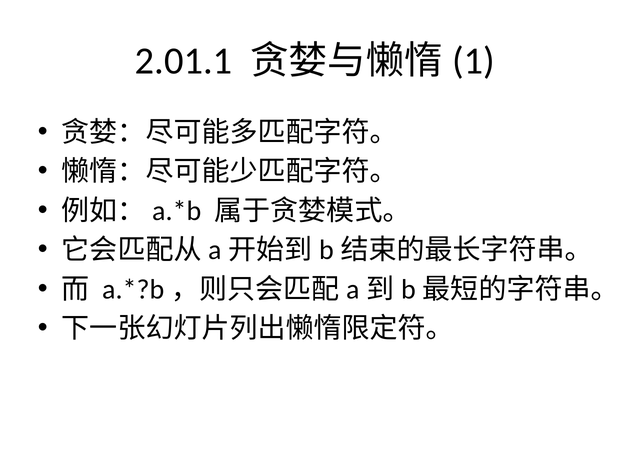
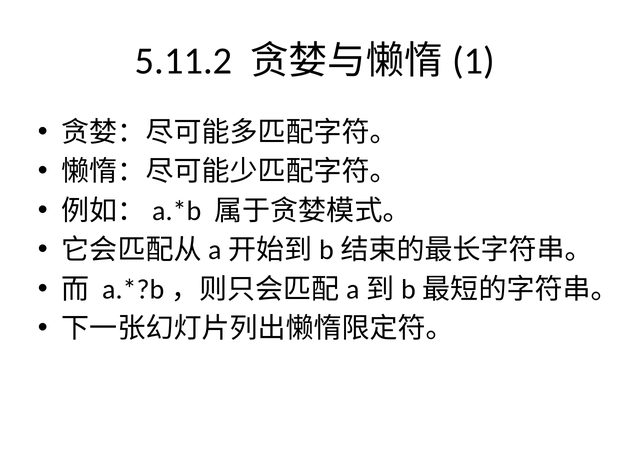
2.01.1: 2.01.1 -> 5.11.2
